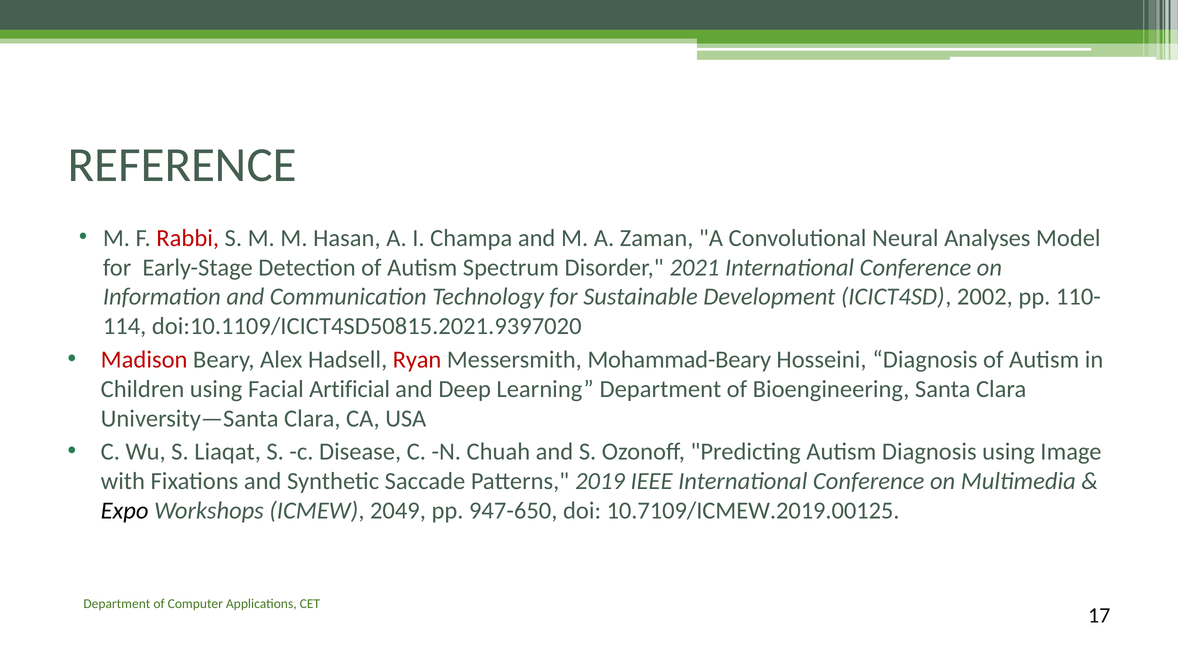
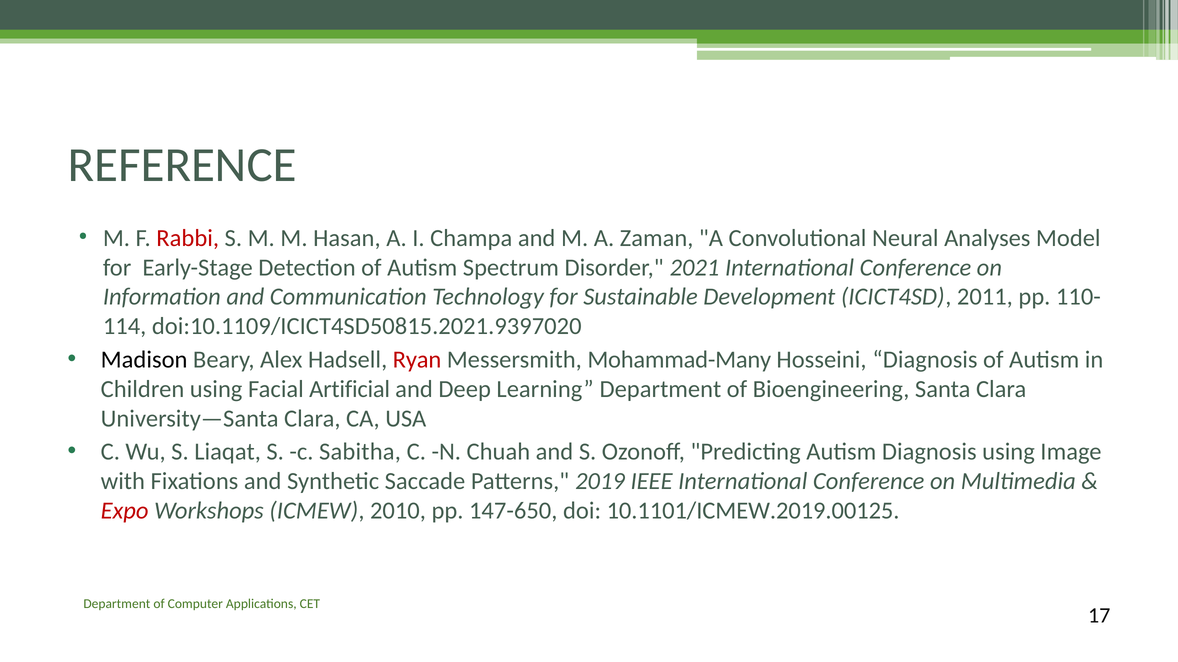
2002: 2002 -> 2011
Madison colour: red -> black
Mohammad-Beary: Mohammad-Beary -> Mohammad-Many
Disease: Disease -> Sabitha
Expo colour: black -> red
2049: 2049 -> 2010
947-650: 947-650 -> 147-650
10.7109/ICMEW.2019.00125: 10.7109/ICMEW.2019.00125 -> 10.1101/ICMEW.2019.00125
